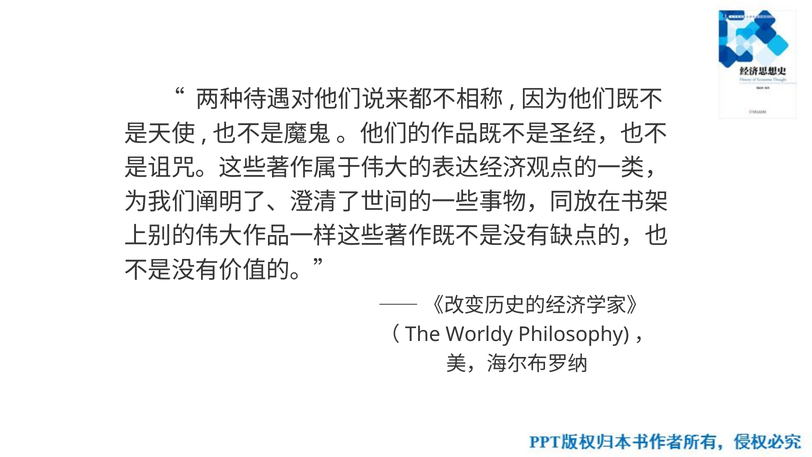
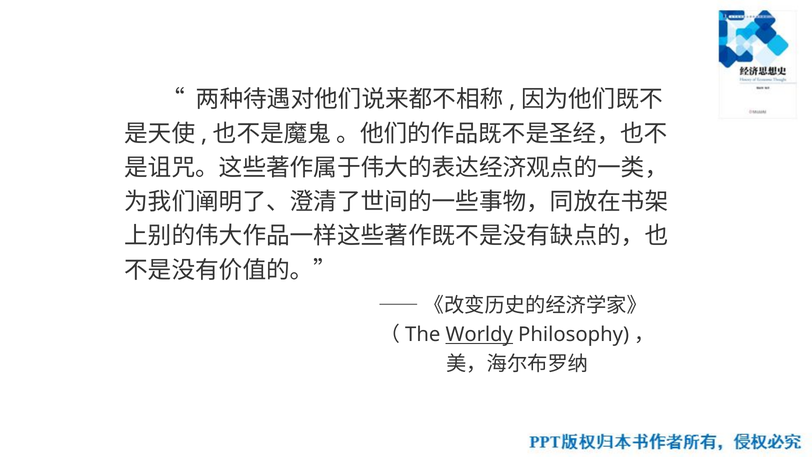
Worldy underline: none -> present
